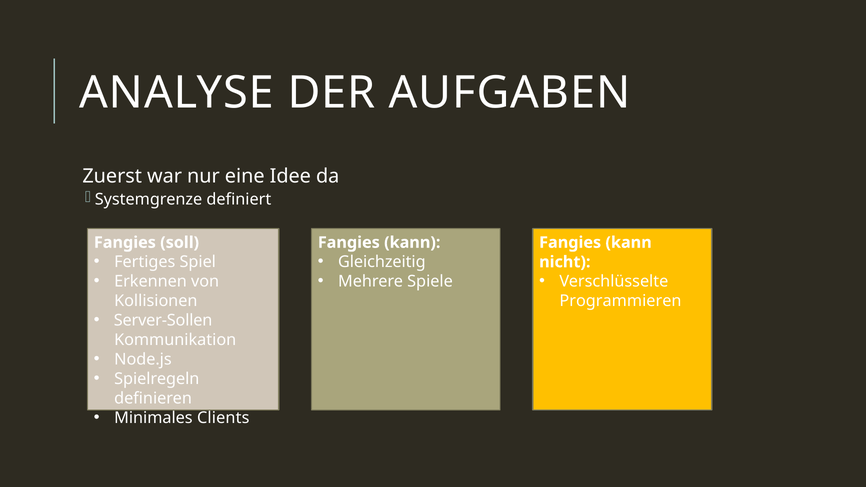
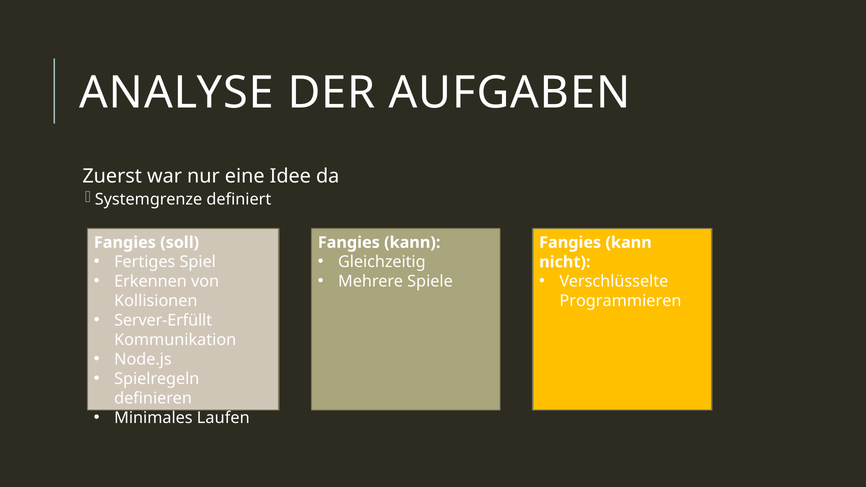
Server-Sollen: Server-Sollen -> Server-Erfüllt
Clients: Clients -> Laufen
